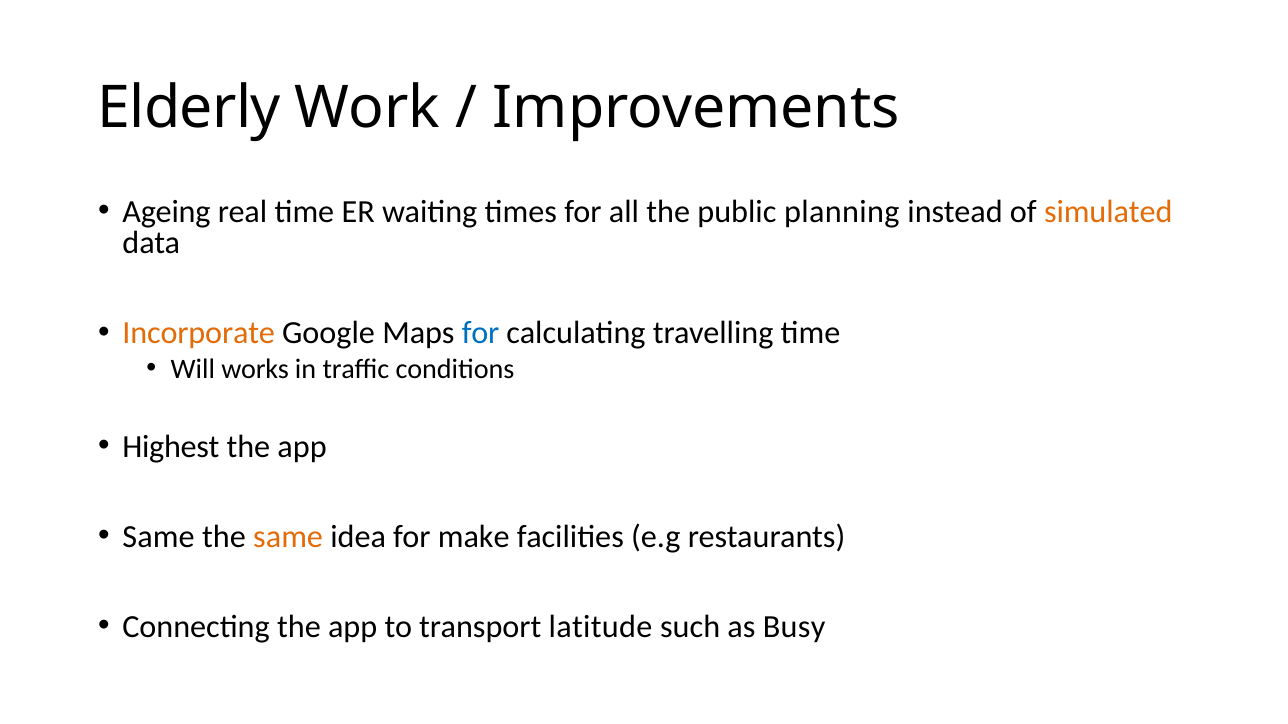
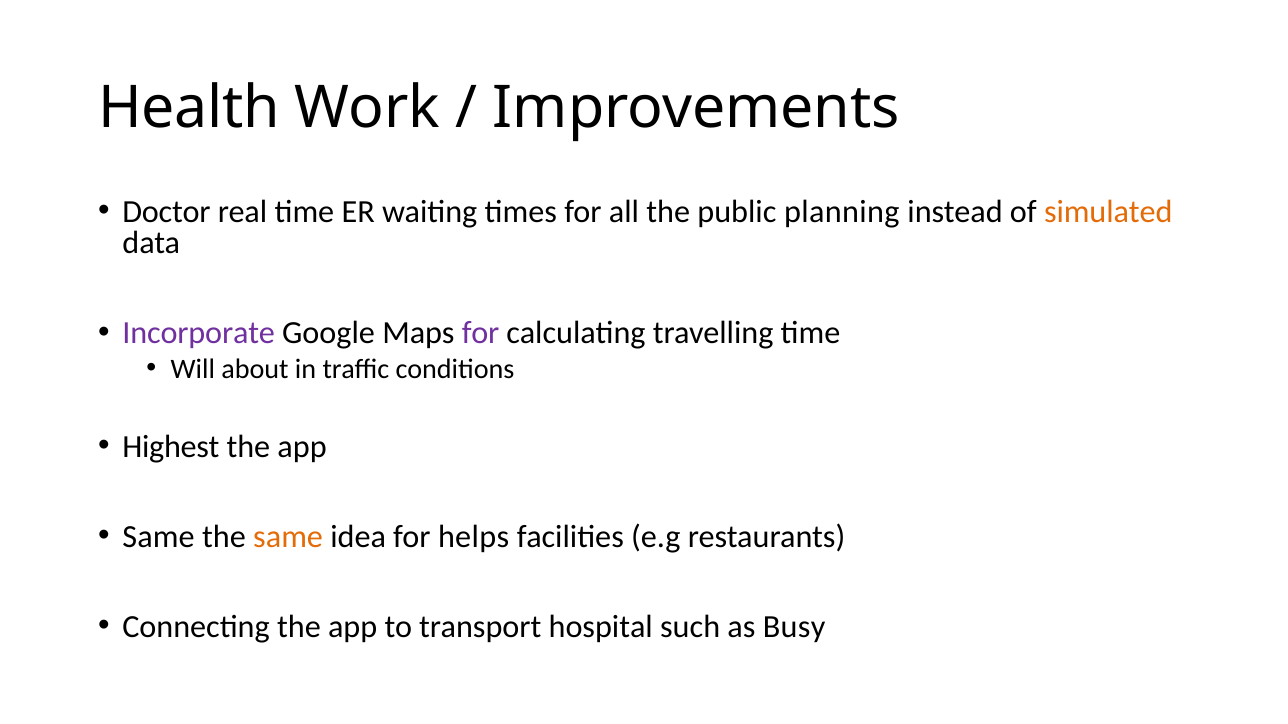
Elderly: Elderly -> Health
Ageing: Ageing -> Doctor
Incorporate colour: orange -> purple
for at (481, 334) colour: blue -> purple
works: works -> about
make: make -> helps
latitude: latitude -> hospital
